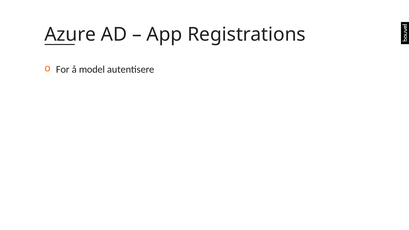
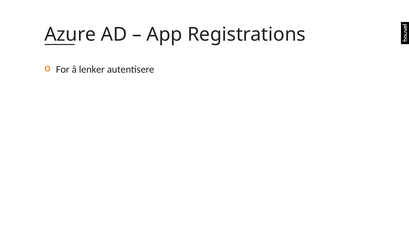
model: model -> lenker
